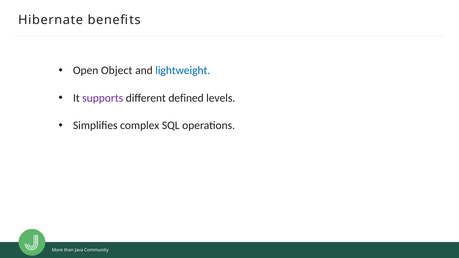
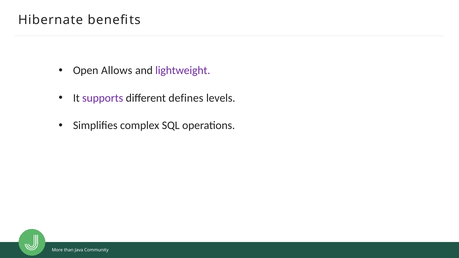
Object: Object -> Allows
lightweight colour: blue -> purple
defined: defined -> defines
